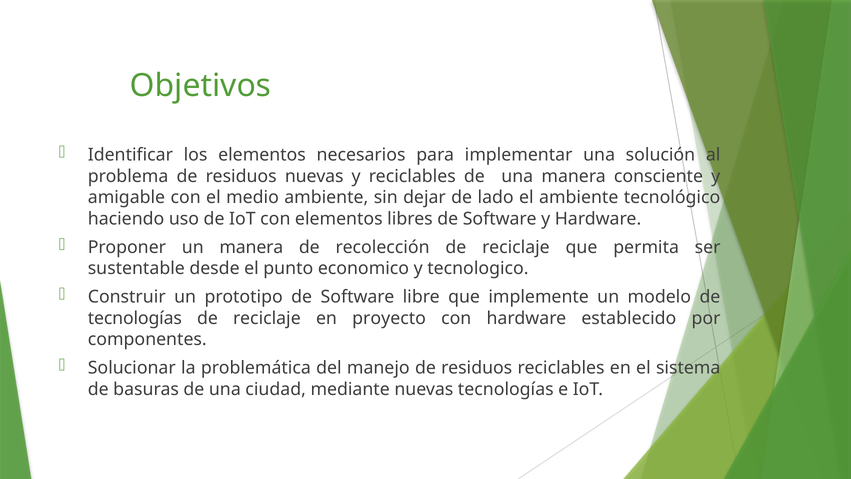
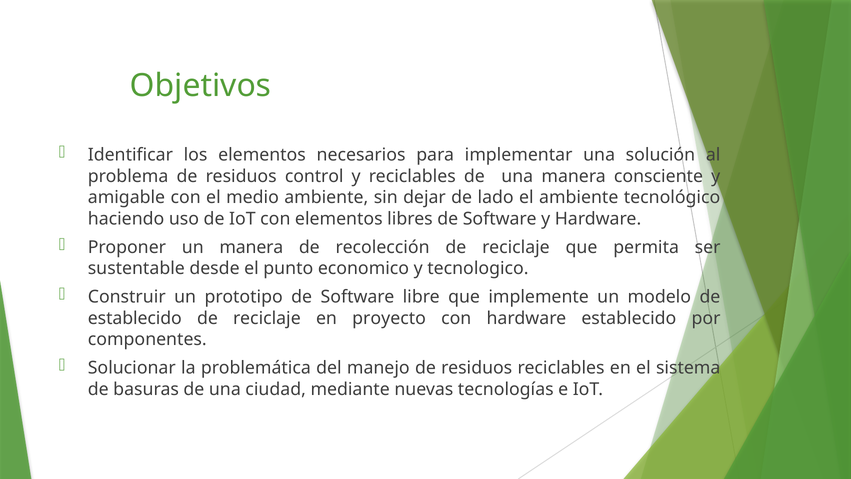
residuos nuevas: nuevas -> control
tecnologías at (135, 318): tecnologías -> establecido
